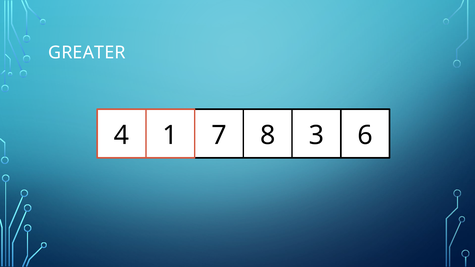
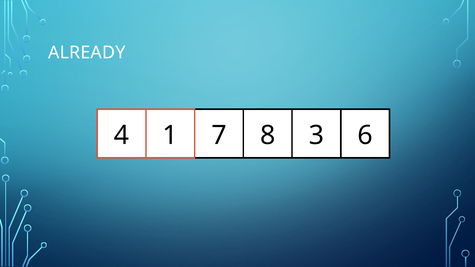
GREATER: GREATER -> ALREADY
